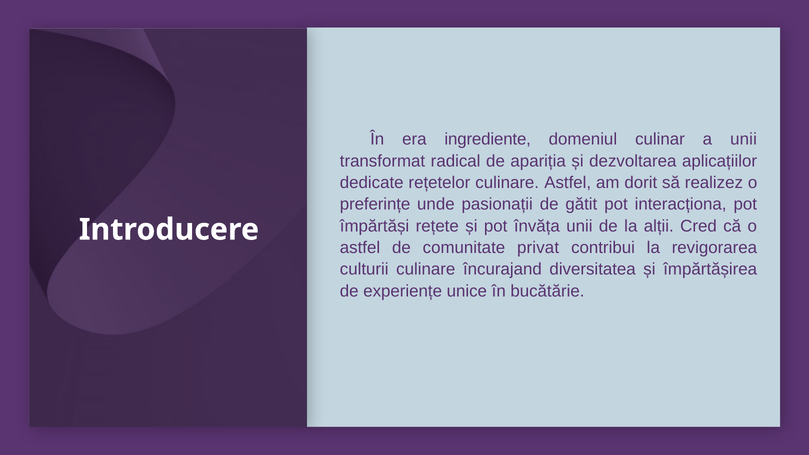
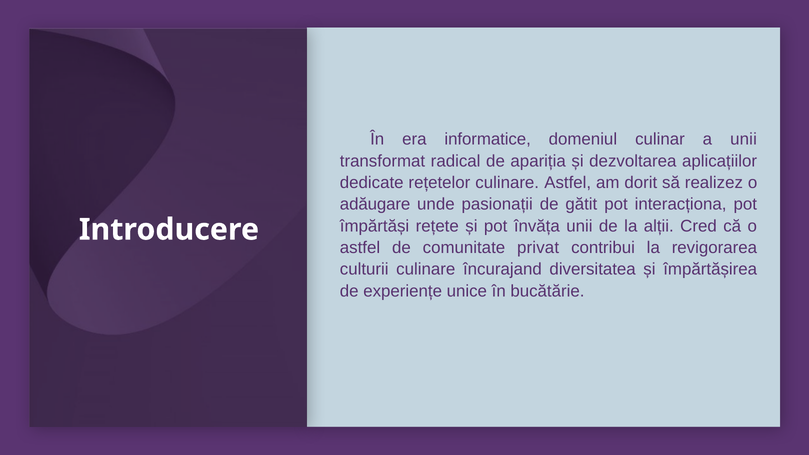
ingrediente: ingrediente -> informatice
preferințe: preferințe -> adăugare
